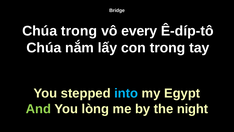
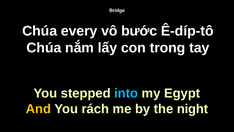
Chúa trong: trong -> every
every: every -> bước
And colour: light green -> yellow
lòng: lòng -> rách
